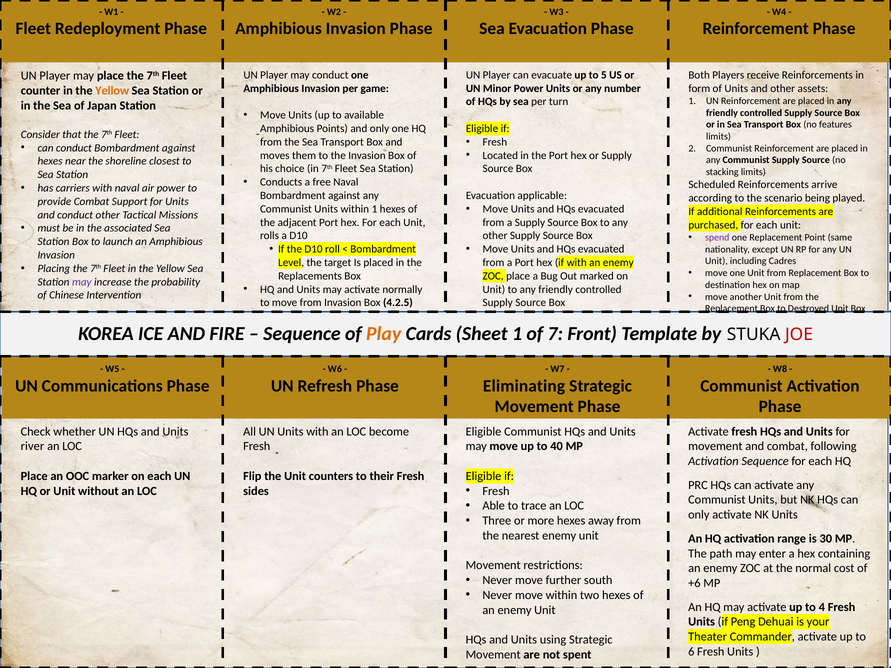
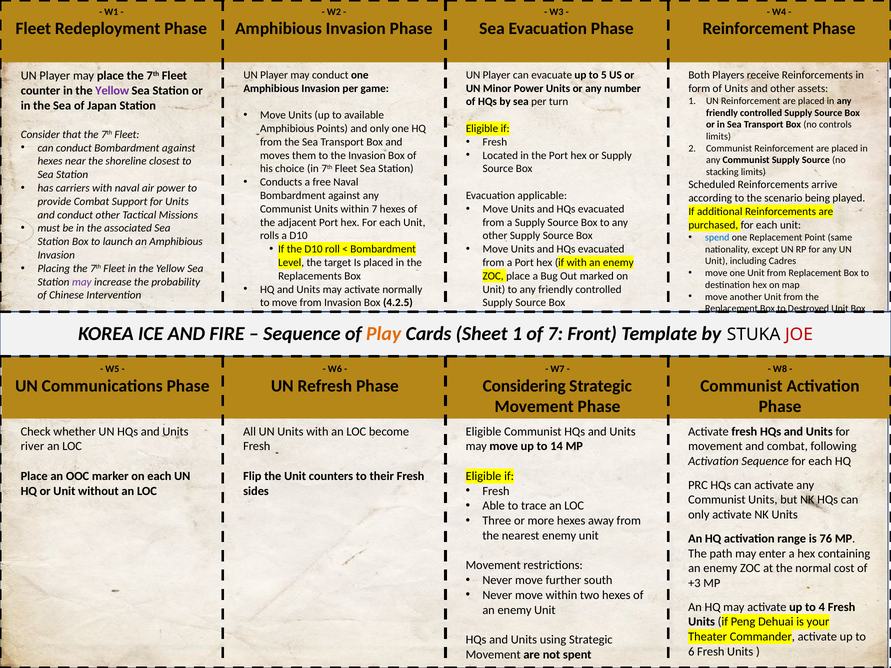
Yellow at (112, 91) colour: orange -> purple
features: features -> controls
within 1: 1 -> 7
spend colour: purple -> blue
Eliminating: Eliminating -> Considering
40: 40 -> 14
30: 30 -> 76
+6: +6 -> +3
